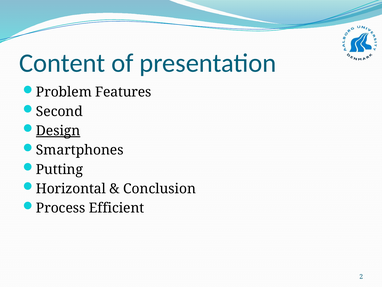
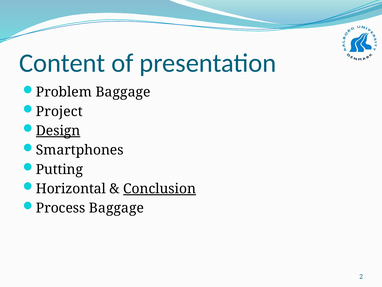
Problem Features: Features -> Baggage
Second: Second -> Project
Conclusion underline: none -> present
Process Efficient: Efficient -> Baggage
